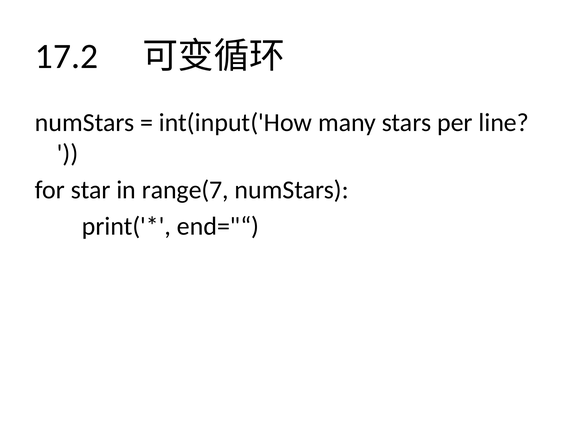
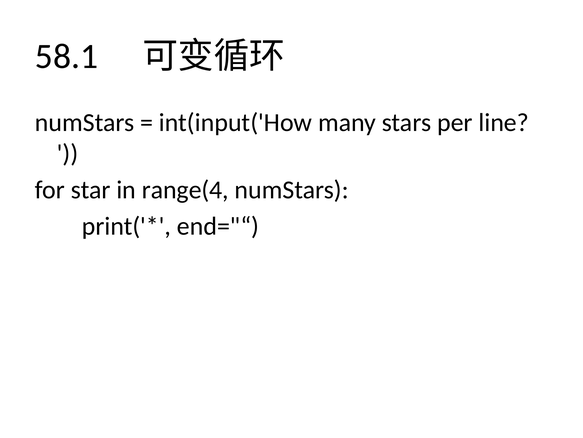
17.2: 17.2 -> 58.1
range(7: range(7 -> range(4
